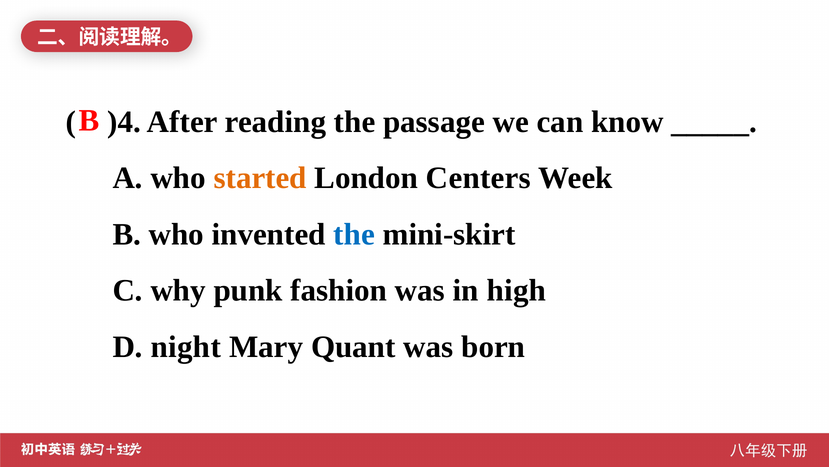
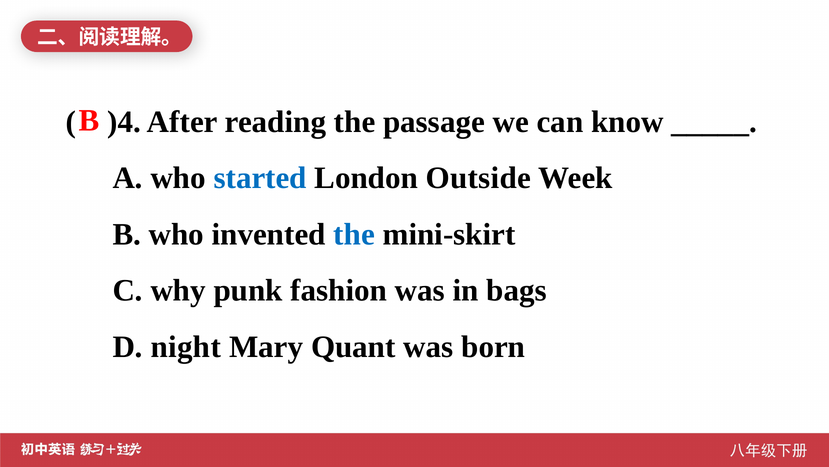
started colour: orange -> blue
Centers: Centers -> Outside
high: high -> bags
